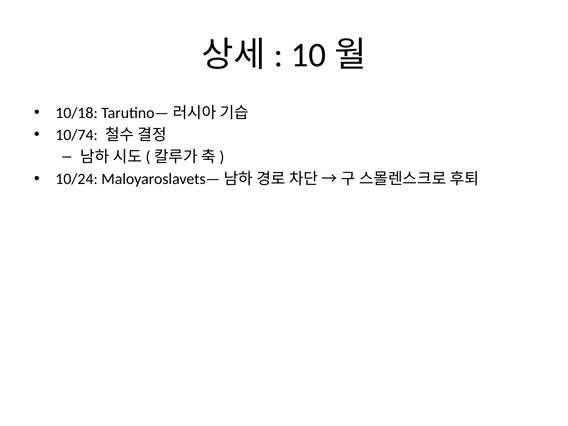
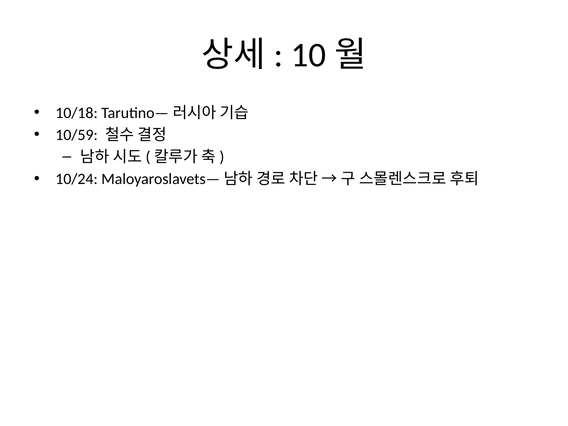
10/74: 10/74 -> 10/59
